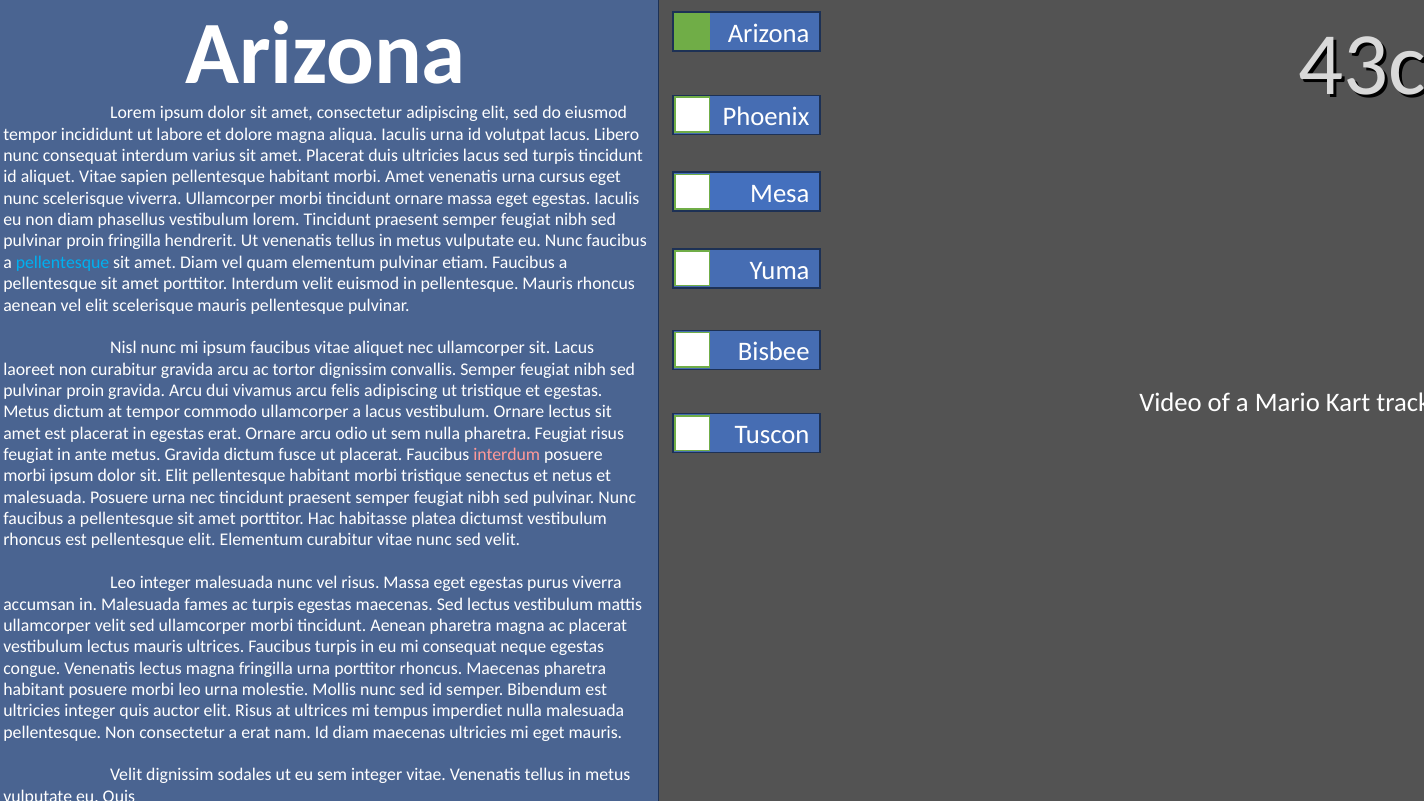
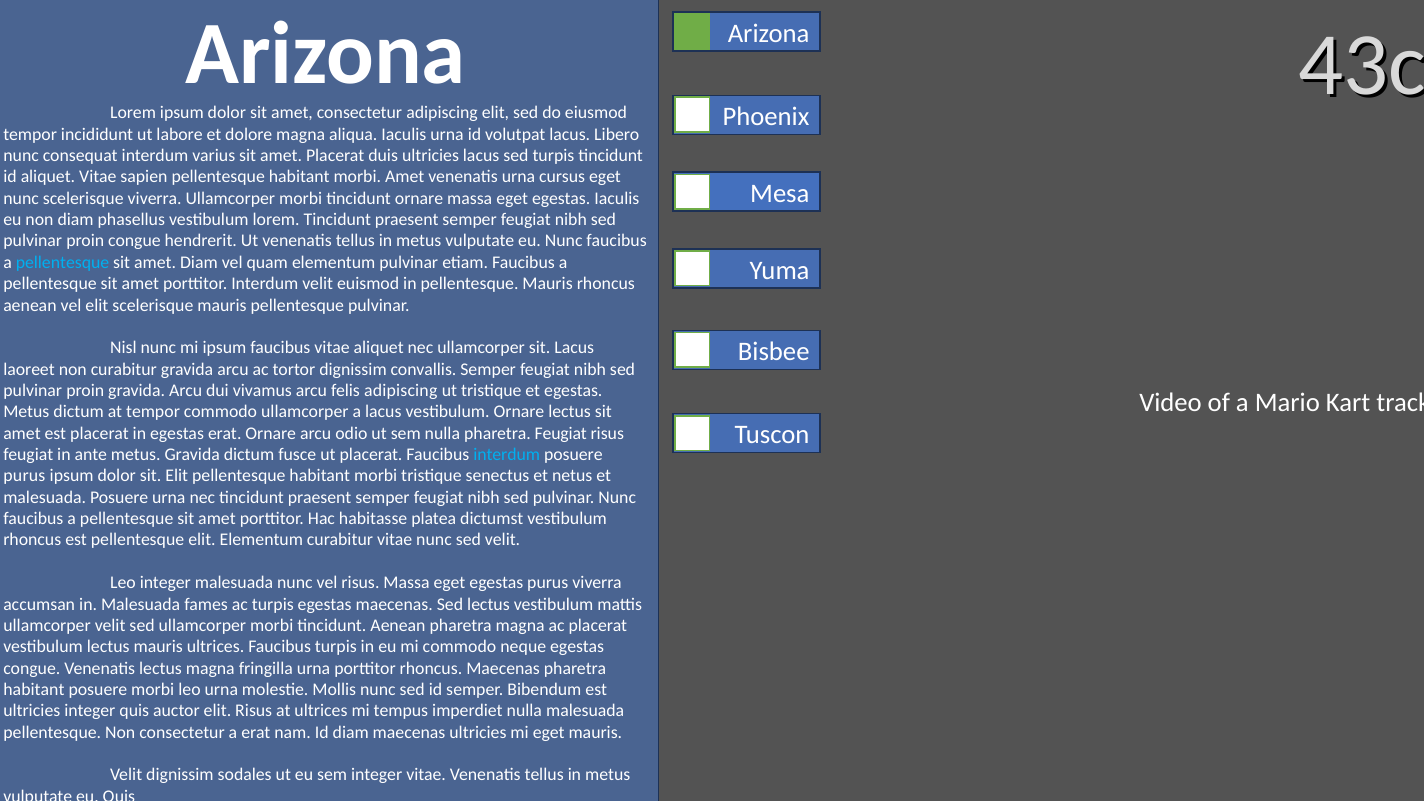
proin fringilla: fringilla -> congue
interdum at (507, 455) colour: pink -> light blue
morbi at (25, 476): morbi -> purus
mi consequat: consequat -> commodo
